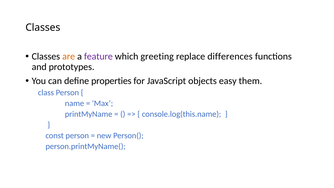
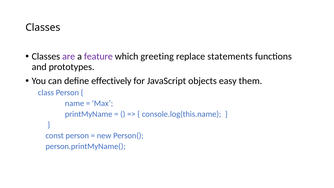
are colour: orange -> purple
differences: differences -> statements
properties: properties -> effectively
